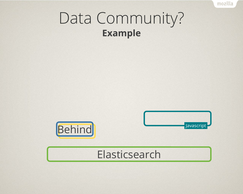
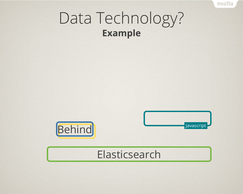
Community: Community -> Technology
